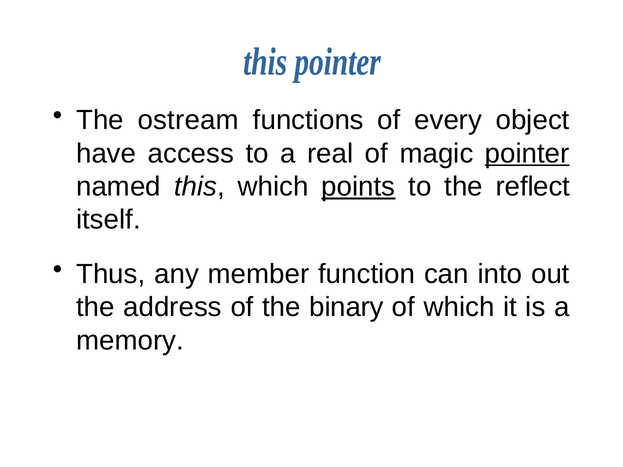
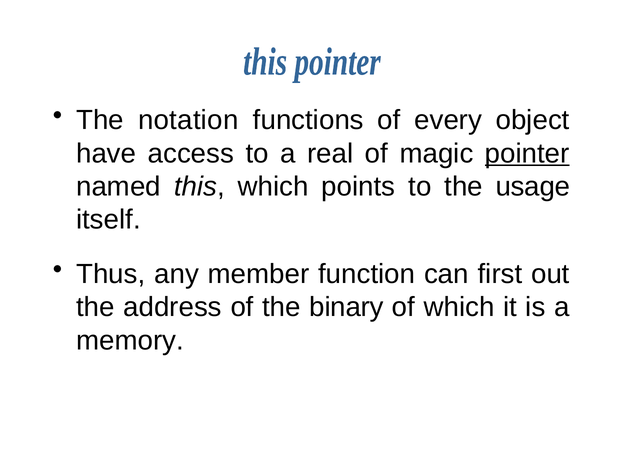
ostream: ostream -> notation
points underline: present -> none
reflect: reflect -> usage
into: into -> first
